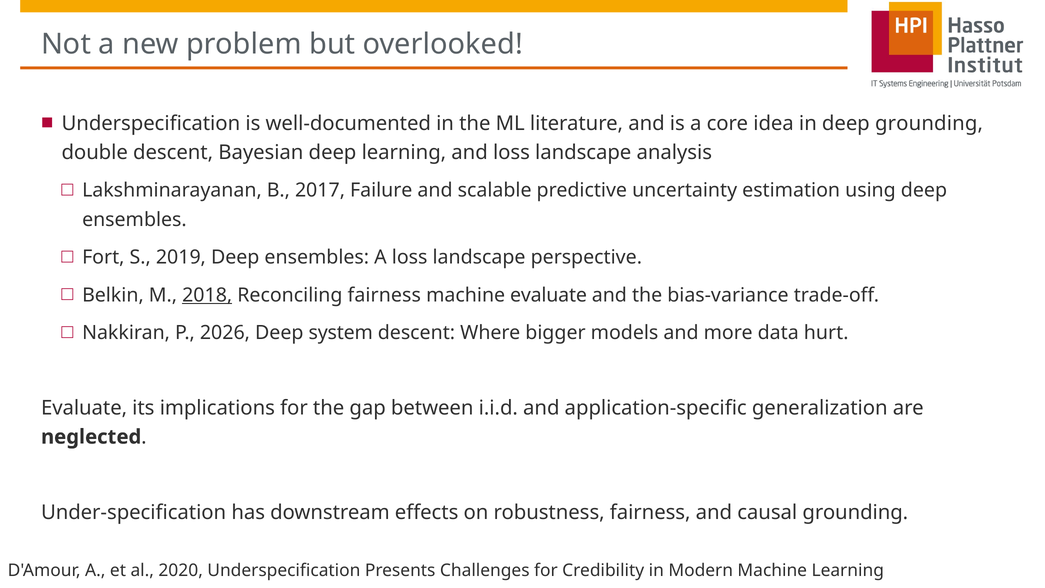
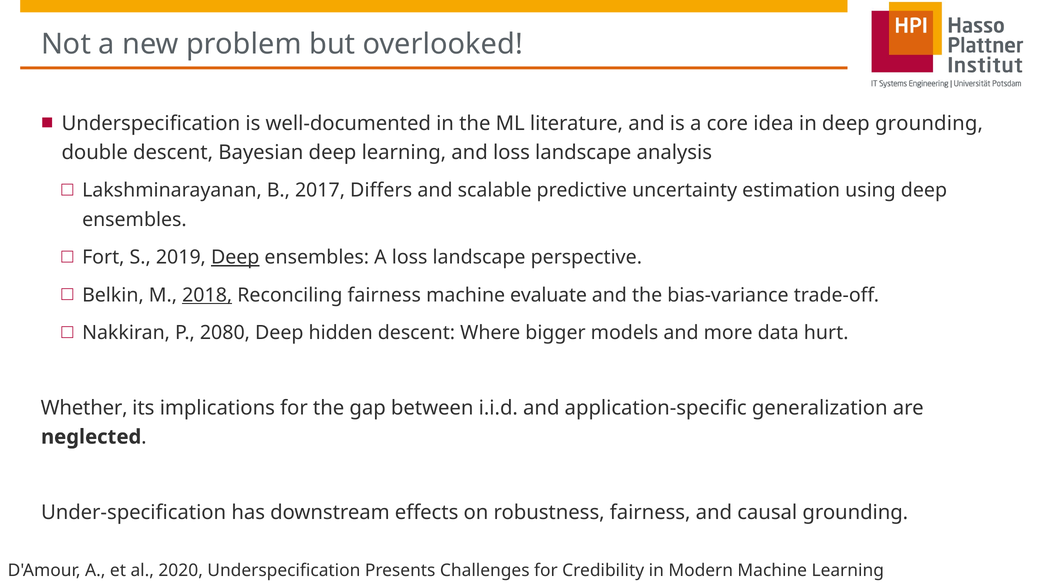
Failure: Failure -> Differs
Deep at (235, 257) underline: none -> present
2026: 2026 -> 2080
system: system -> hidden
Evaluate at (84, 408): Evaluate -> Whether
